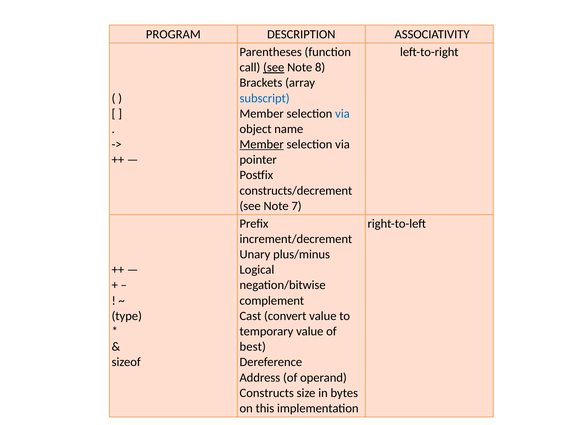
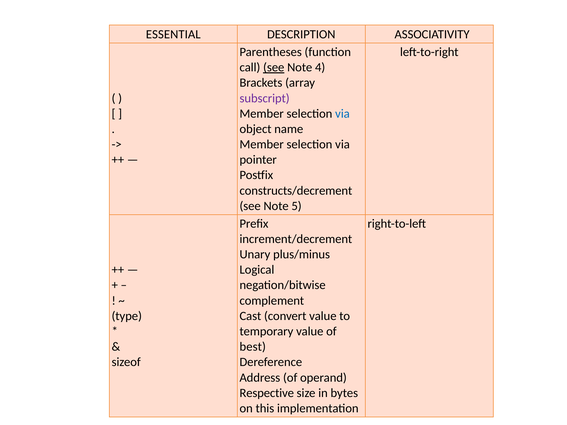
PROGRAM: PROGRAM -> ESSENTIAL
8: 8 -> 4
subscript colour: blue -> purple
Member at (262, 144) underline: present -> none
7: 7 -> 5
Constructs: Constructs -> Respective
